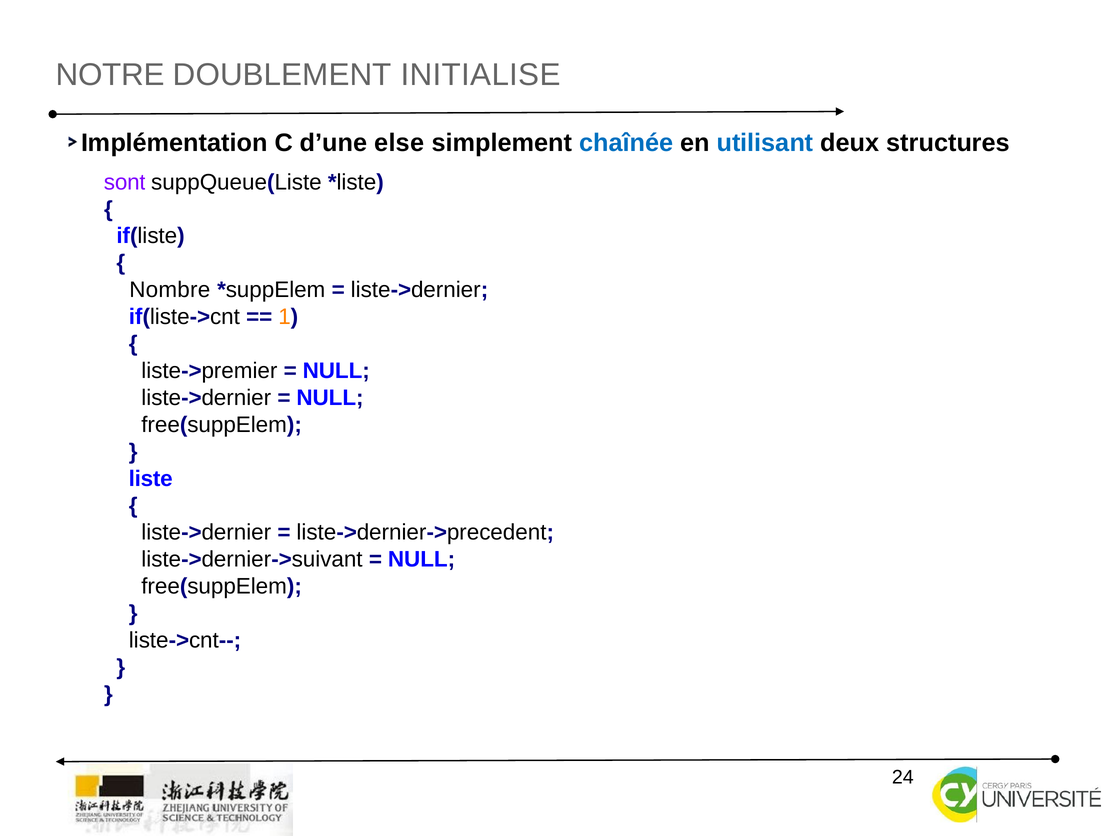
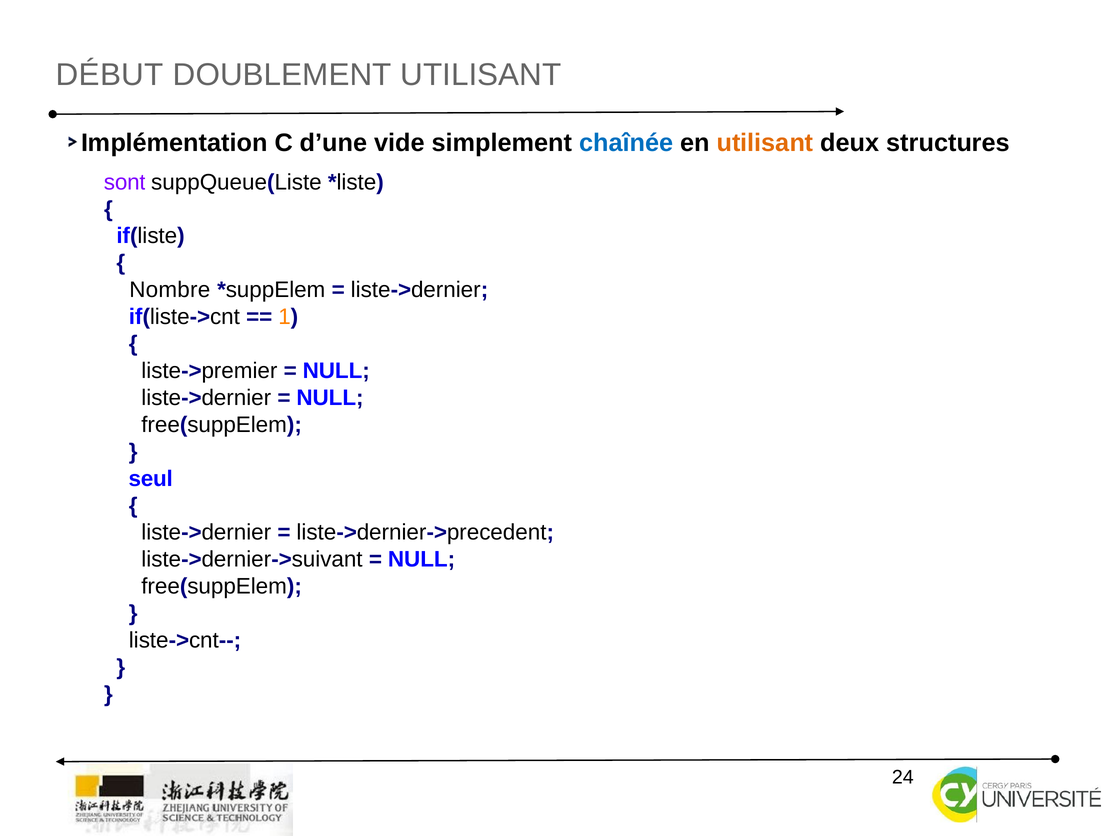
NOTRE: NOTRE -> DÉBUT
DOUBLEMENT INITIALISE: INITIALISE -> UTILISANT
else: else -> vide
utilisant at (765, 143) colour: blue -> orange
liste: liste -> seul
